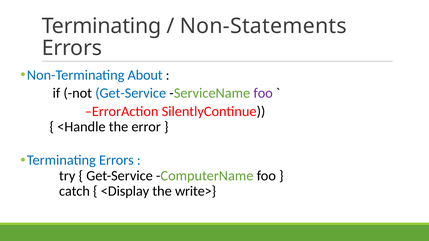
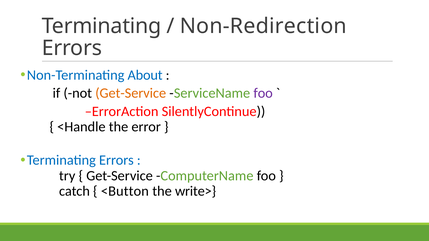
Non-Statements: Non-Statements -> Non-Redirection
Get-Service at (131, 93) colour: blue -> orange
<Display: <Display -> <Button
